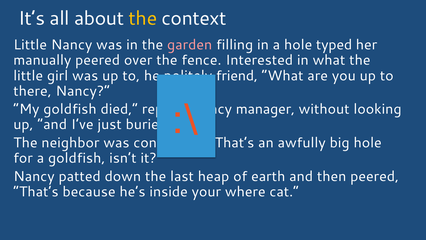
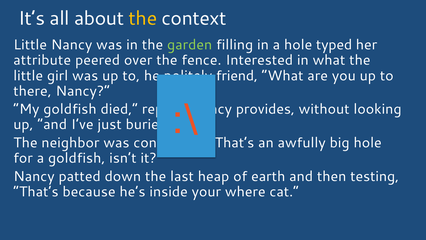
garden colour: pink -> light green
manually: manually -> attribute
manager: manager -> provides
then peered: peered -> testing
